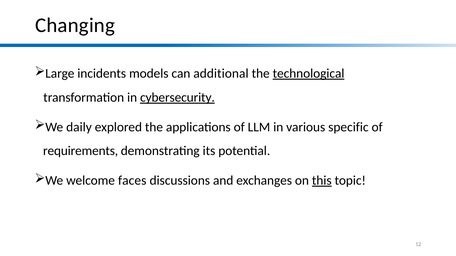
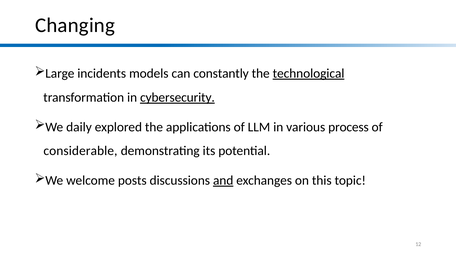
additional: additional -> constantly
specific: specific -> process
requirements: requirements -> considerable
faces: faces -> posts
and underline: none -> present
this underline: present -> none
